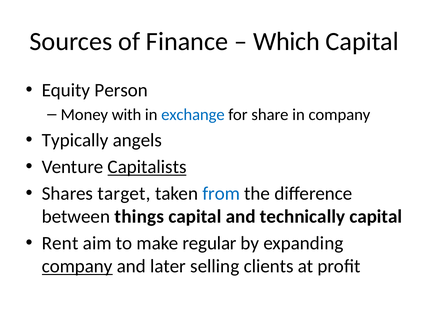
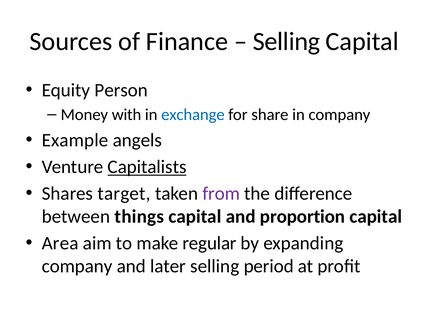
Which at (286, 42): Which -> Selling
Typically: Typically -> Example
from colour: blue -> purple
technically: technically -> proportion
Rent: Rent -> Area
company at (77, 266) underline: present -> none
clients: clients -> period
